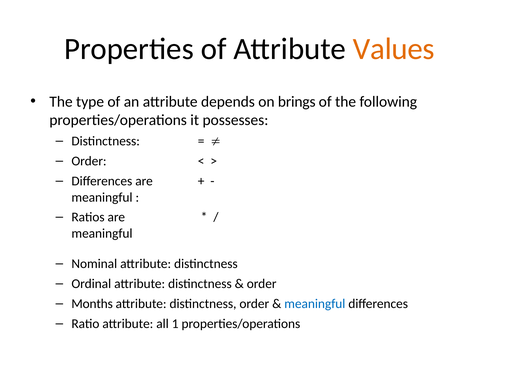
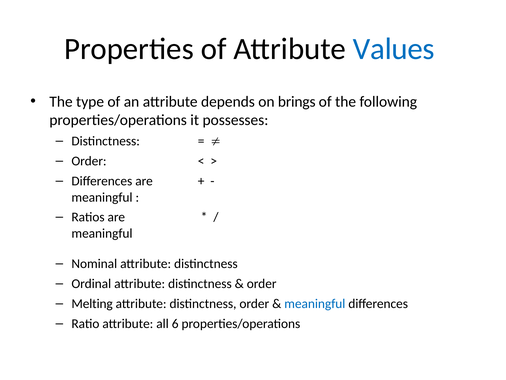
Values colour: orange -> blue
Months: Months -> Melting
1: 1 -> 6
